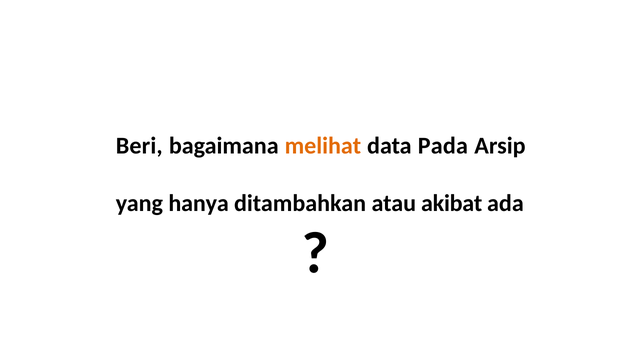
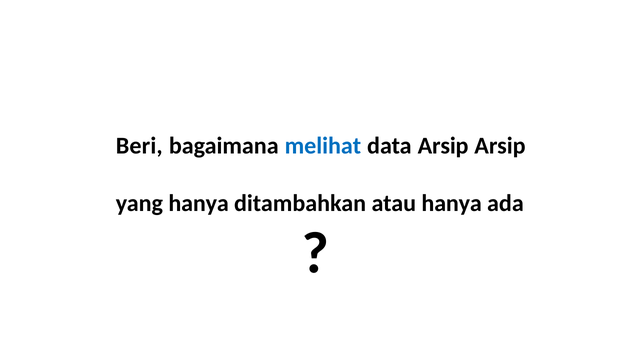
melihat colour: orange -> blue
data Pada: Pada -> Arsip
atau akibat: akibat -> hanya
